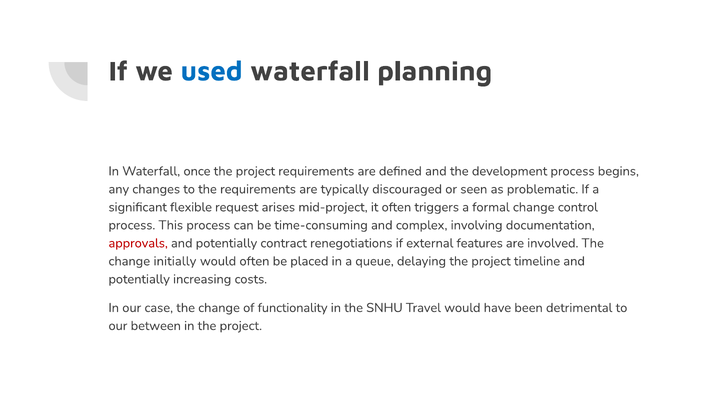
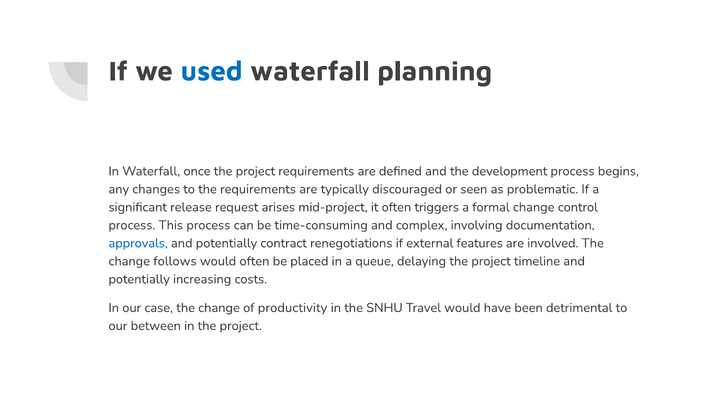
flexible: flexible -> release
approvals colour: red -> blue
initially: initially -> follows
functionality: functionality -> productivity
